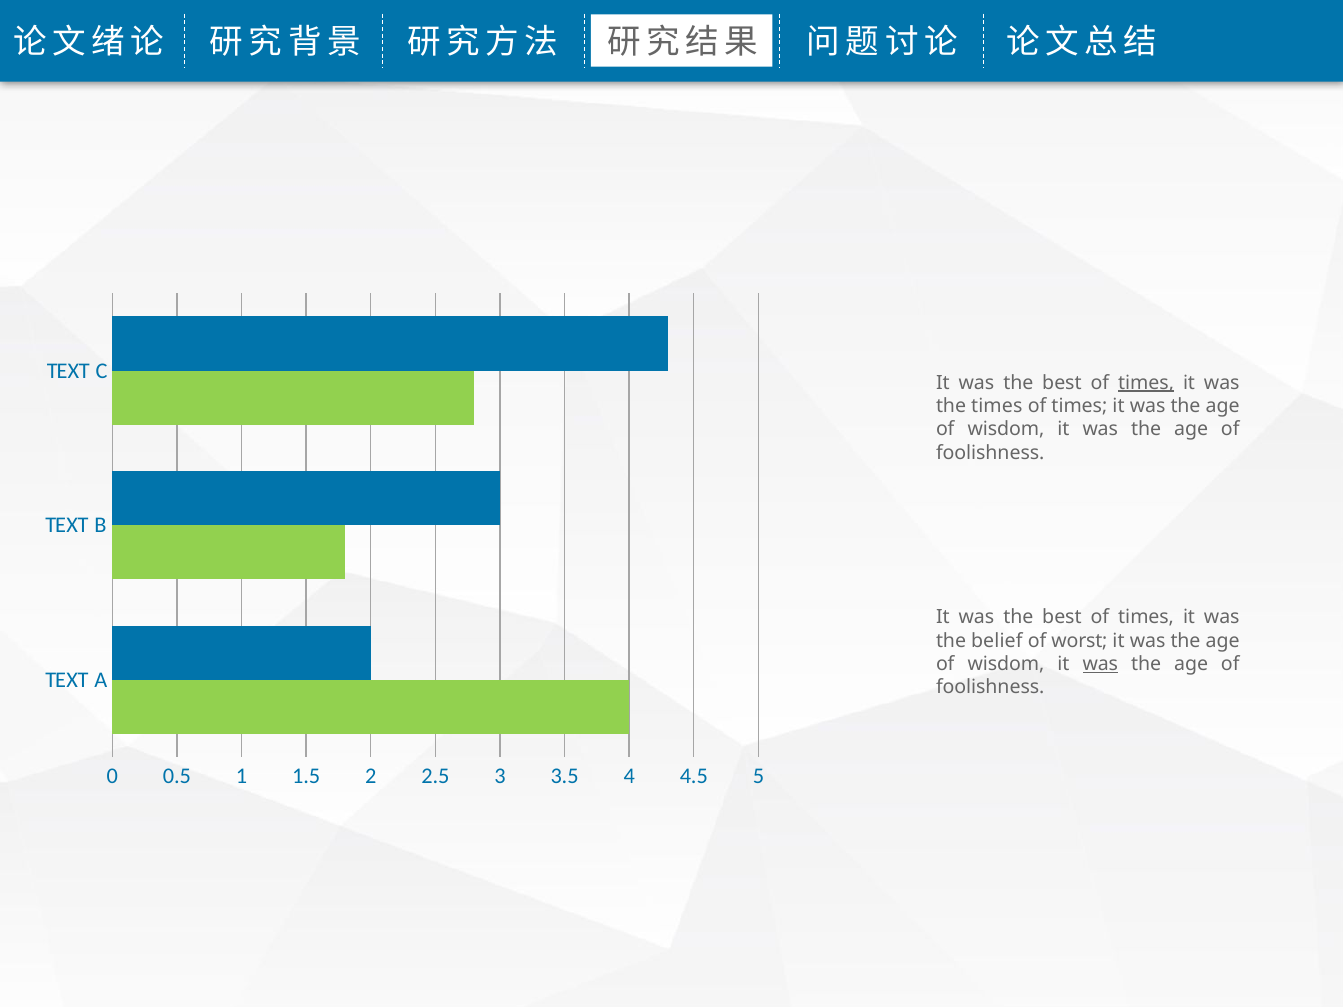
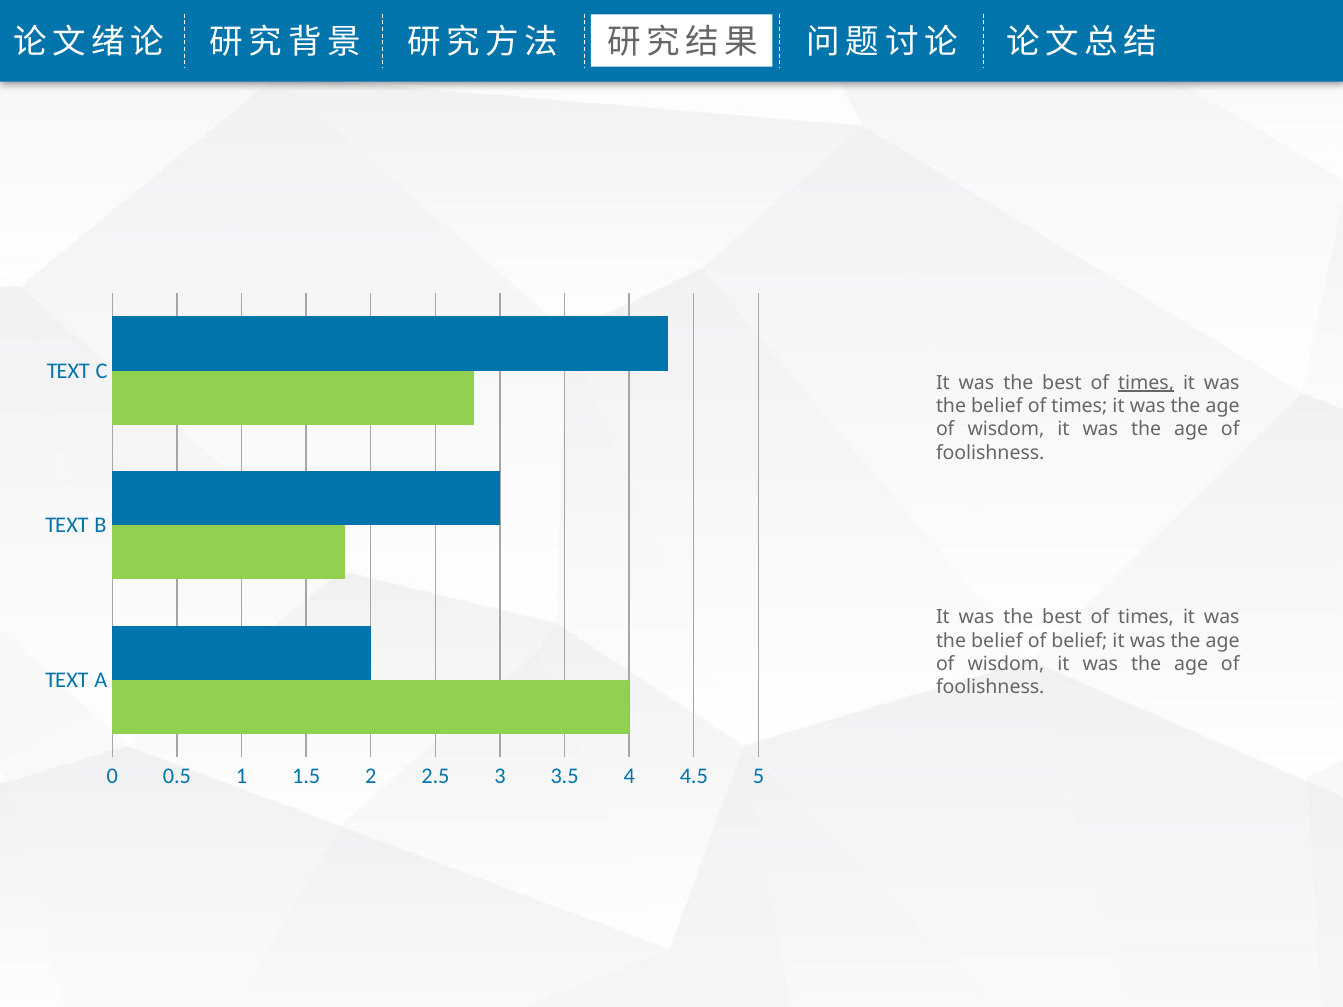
times at (997, 406): times -> belief
of worst: worst -> belief
was at (1100, 664) underline: present -> none
